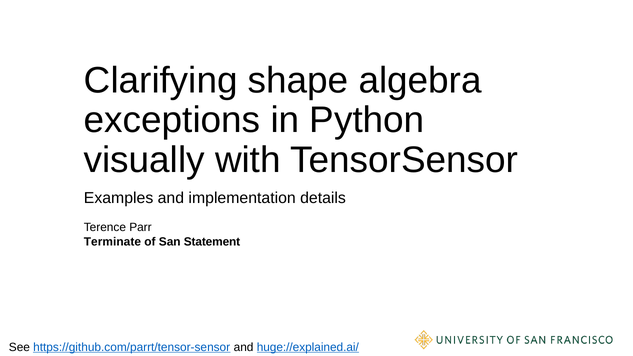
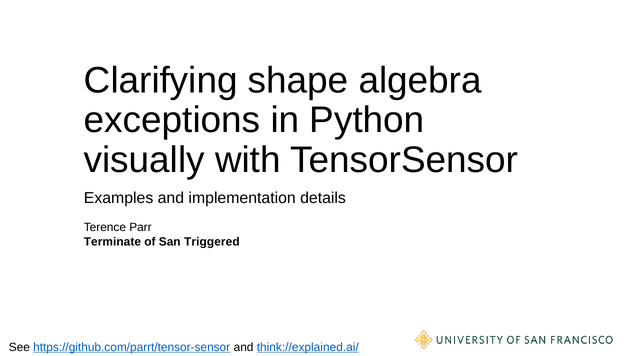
Statement: Statement -> Triggered
huge://explained.ai/: huge://explained.ai/ -> think://explained.ai/
